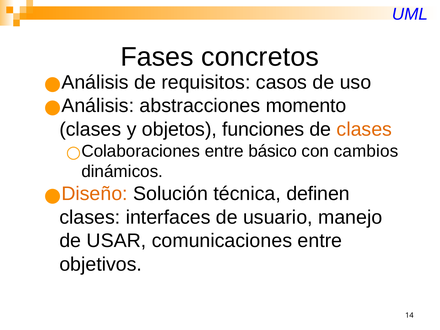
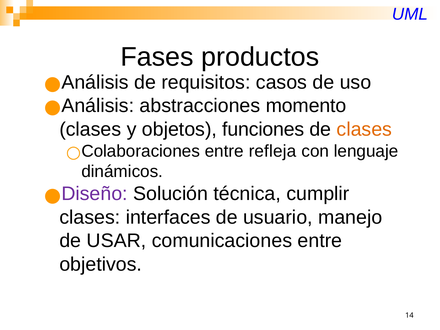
concretos: concretos -> productos
básico: básico -> refleja
cambios: cambios -> lenguaje
Diseño colour: orange -> purple
definen: definen -> cumplir
